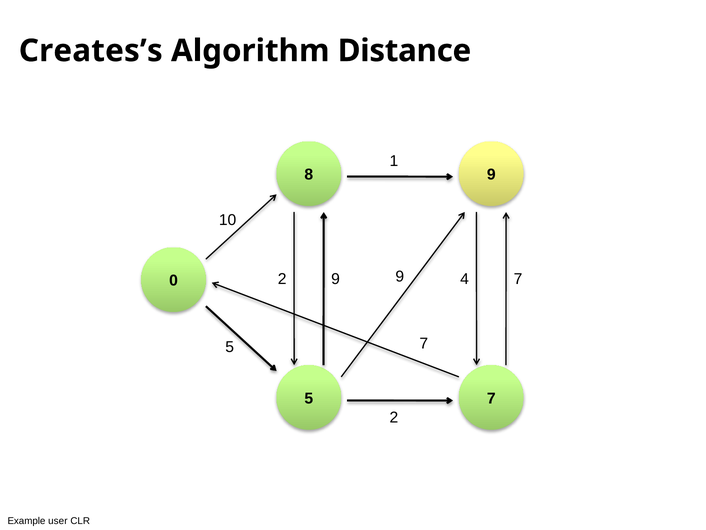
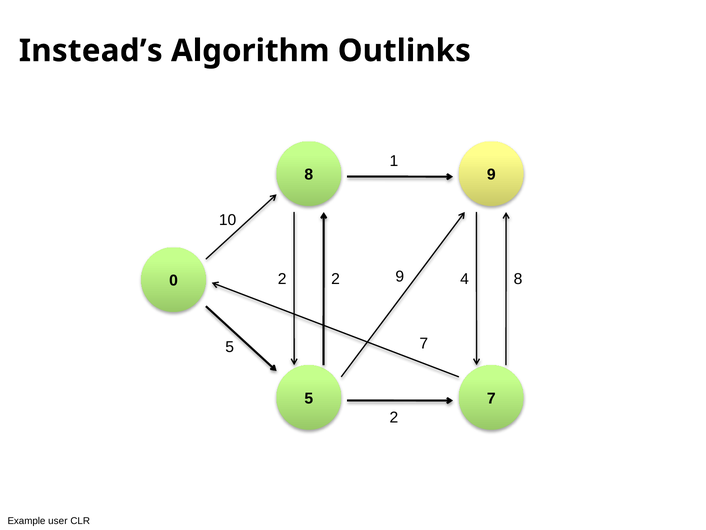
Creates’s: Creates’s -> Instead’s
Distance: Distance -> Outlinks
9 at (336, 279): 9 -> 2
4 7: 7 -> 8
